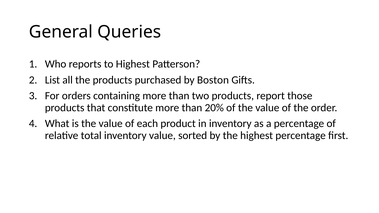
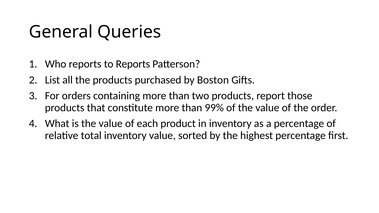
to Highest: Highest -> Reports
20%: 20% -> 99%
